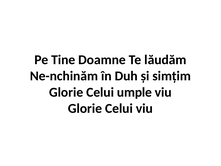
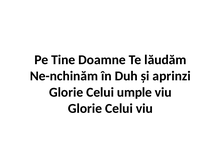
simţim: simţim -> aprinzi
